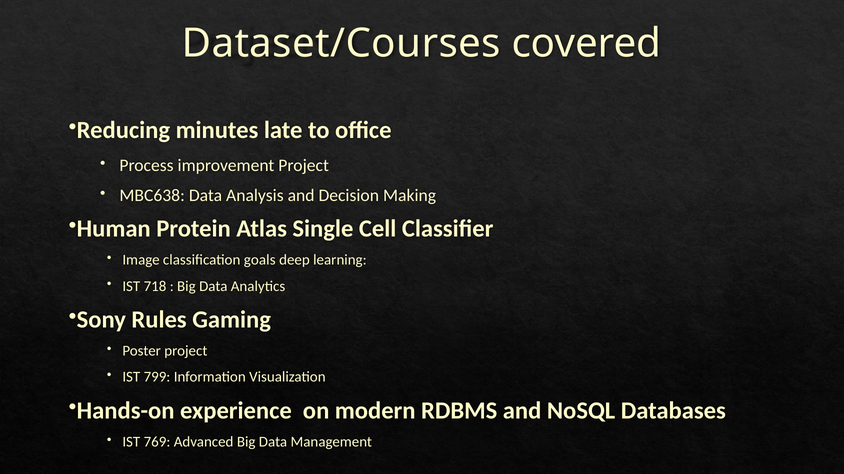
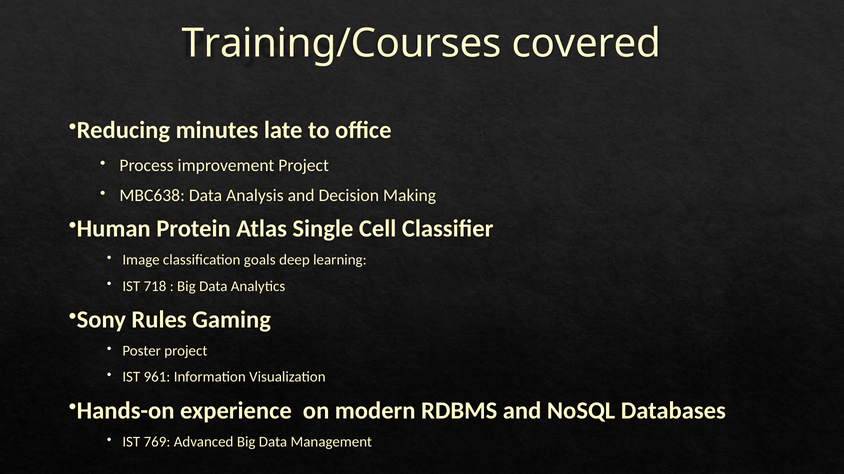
Dataset/Courses: Dataset/Courses -> Training/Courses
799: 799 -> 961
